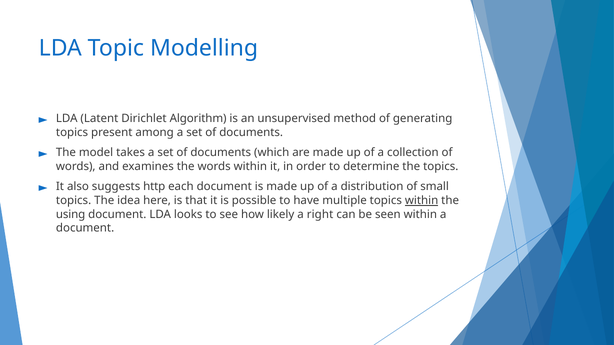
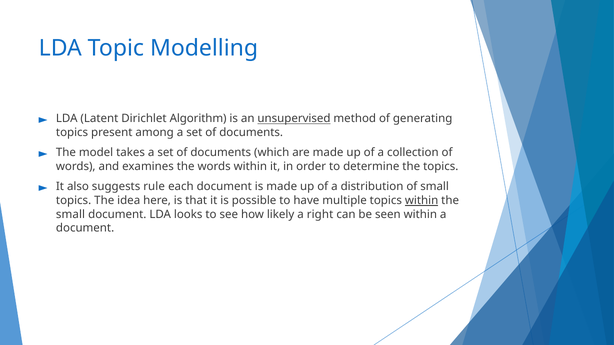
unsupervised underline: none -> present
http: http -> rule
using at (71, 215): using -> small
